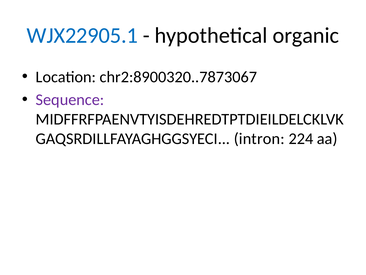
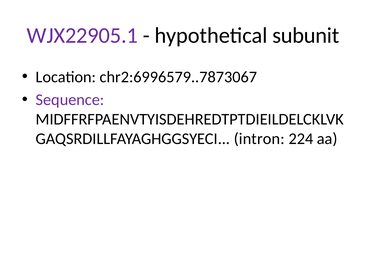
WJX22905.1 colour: blue -> purple
organic: organic -> subunit
chr2:8900320..7873067: chr2:8900320..7873067 -> chr2:6996579..7873067
